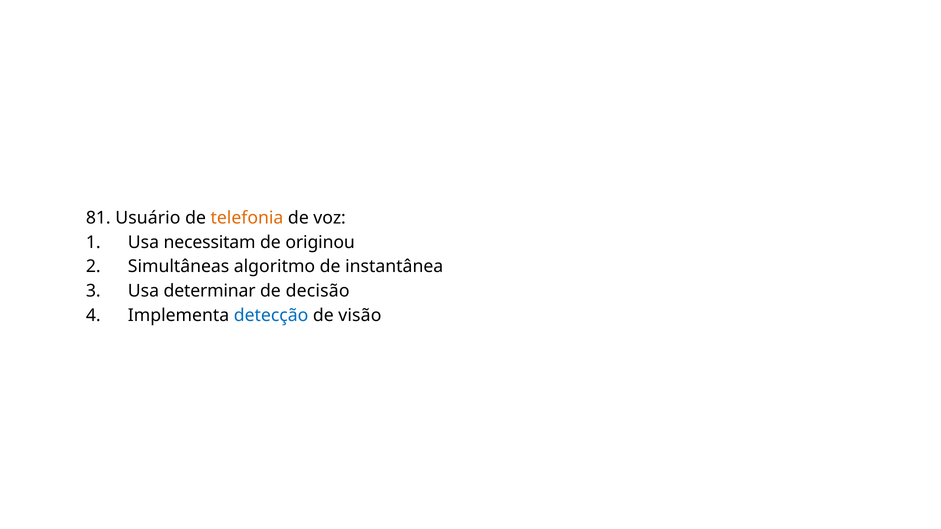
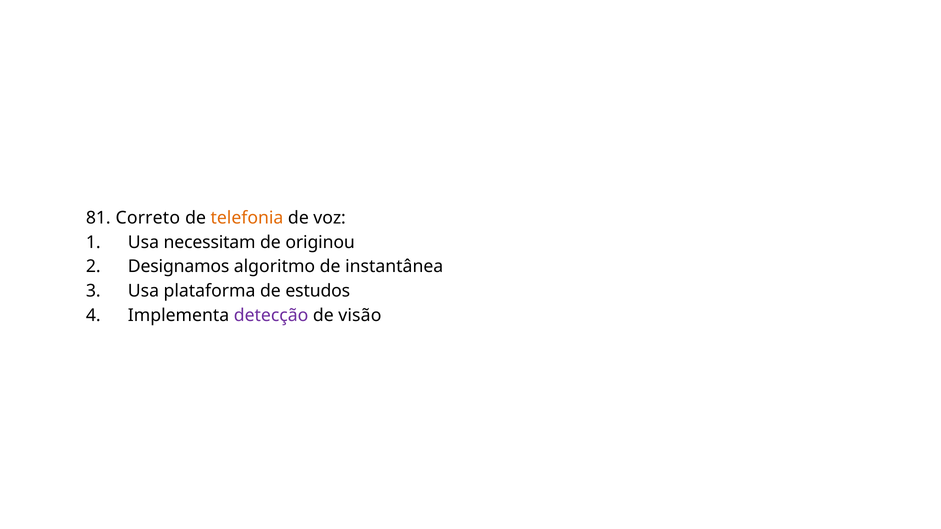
Usuário: Usuário -> Correto
Simultâneas: Simultâneas -> Designamos
determinar: determinar -> plataforma
decisão: decisão -> estudos
detecção colour: blue -> purple
